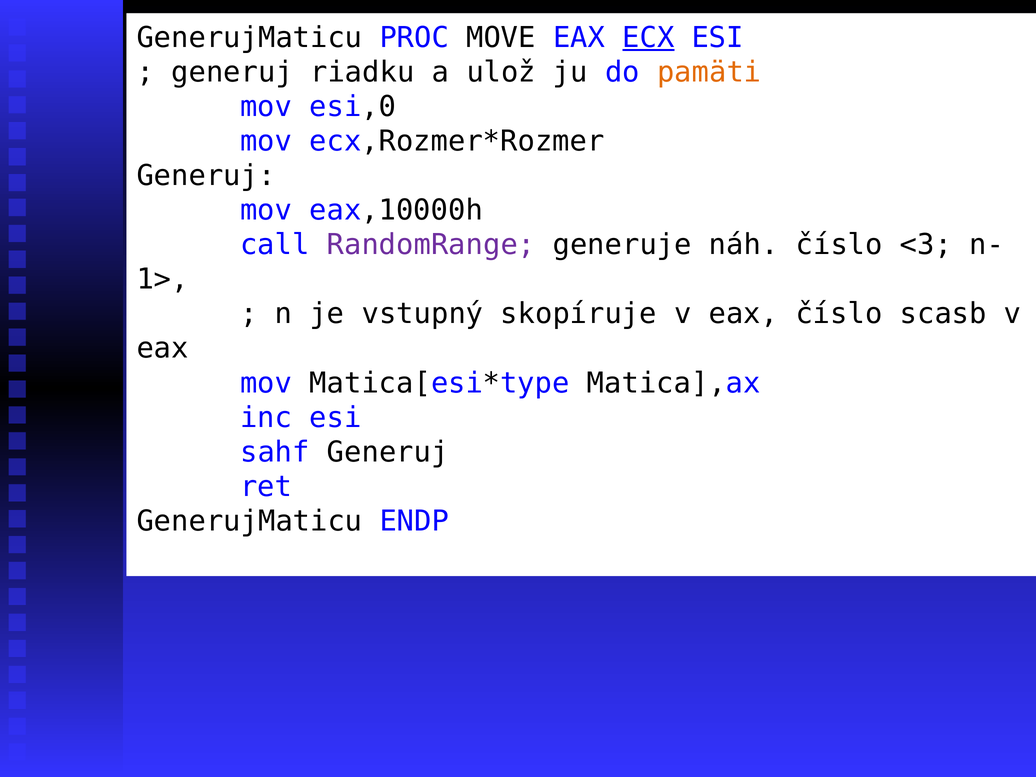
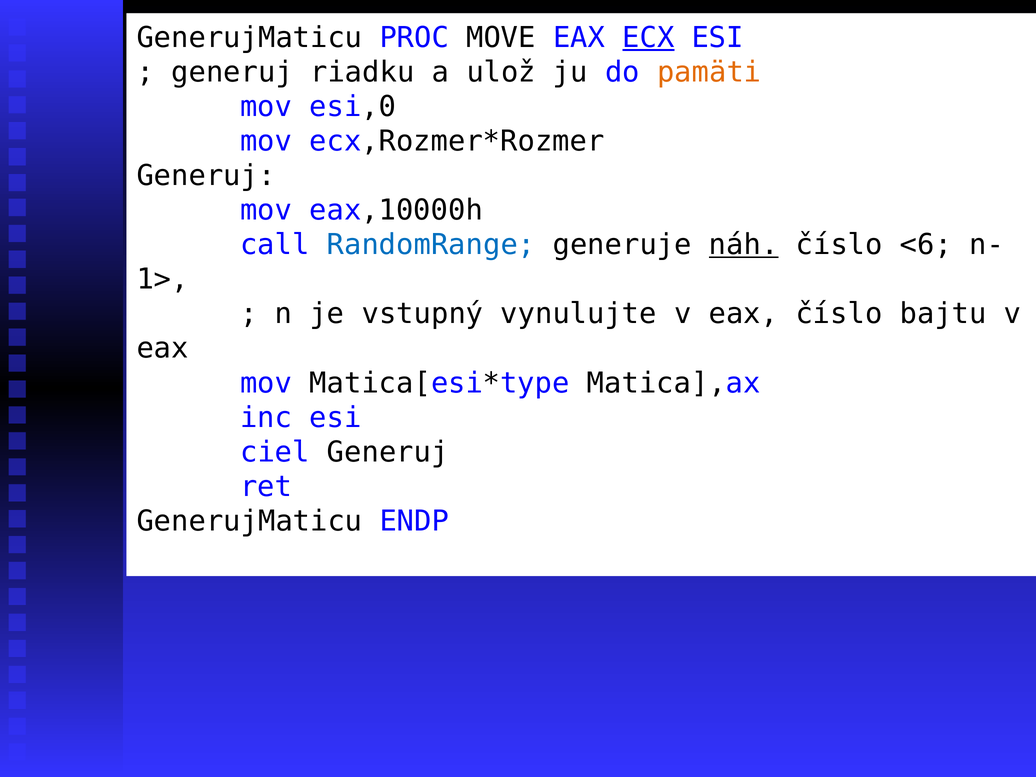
RandomRange colour: purple -> blue
náh underline: none -> present
<3: <3 -> <6
skopíruje: skopíruje -> vynulujte
scasb: scasb -> bajtu
sahf: sahf -> ciel
